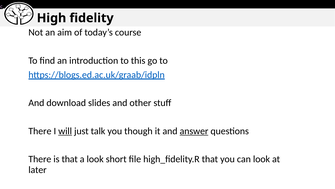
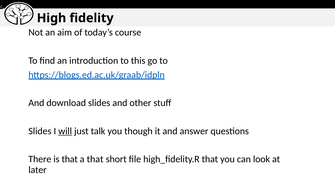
There at (40, 131): There -> Slides
answer underline: present -> none
a look: look -> that
